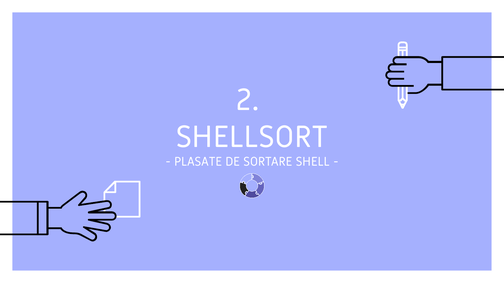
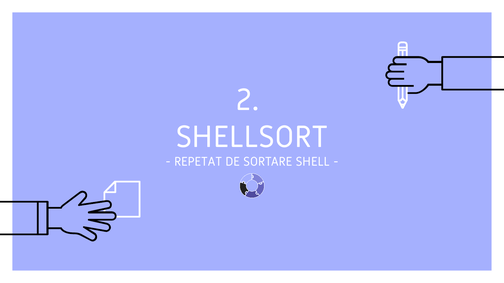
PLASATE: PLASATE -> REPETAT
